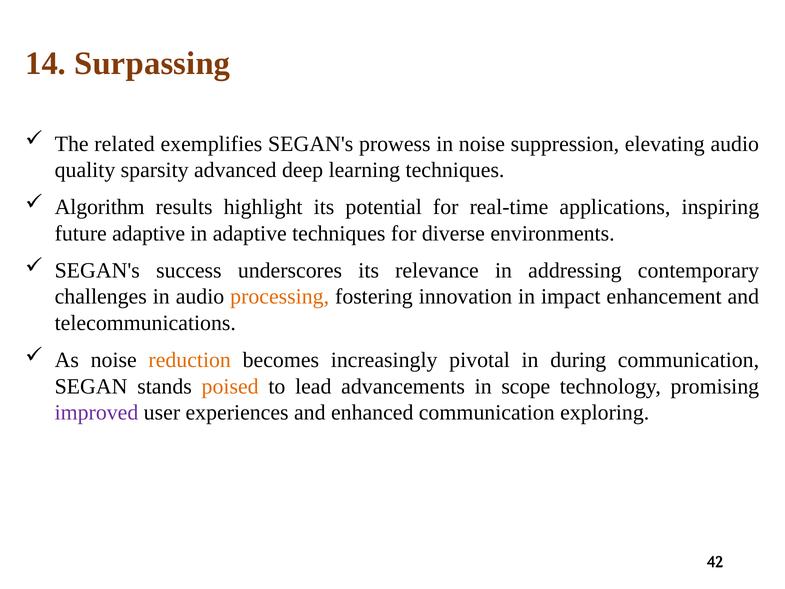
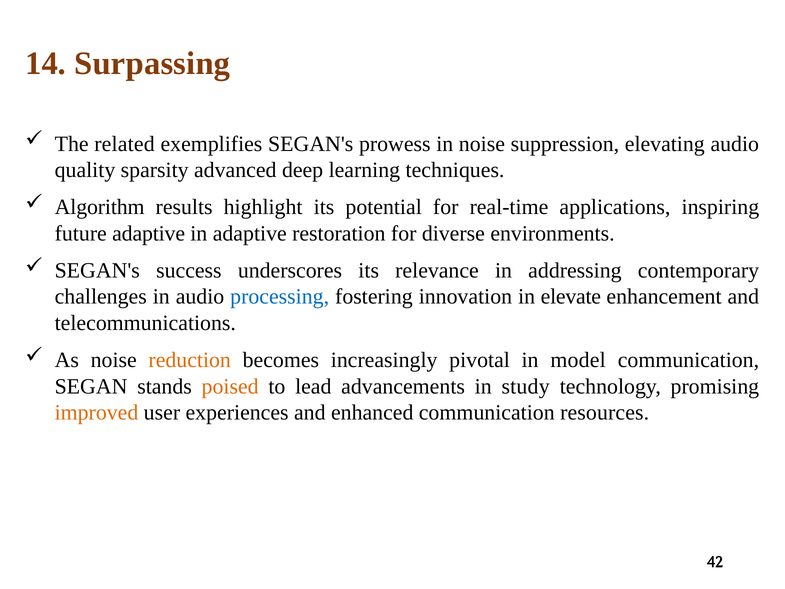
adaptive techniques: techniques -> restoration
processing colour: orange -> blue
impact: impact -> elevate
during: during -> model
scope: scope -> study
improved colour: purple -> orange
exploring: exploring -> resources
